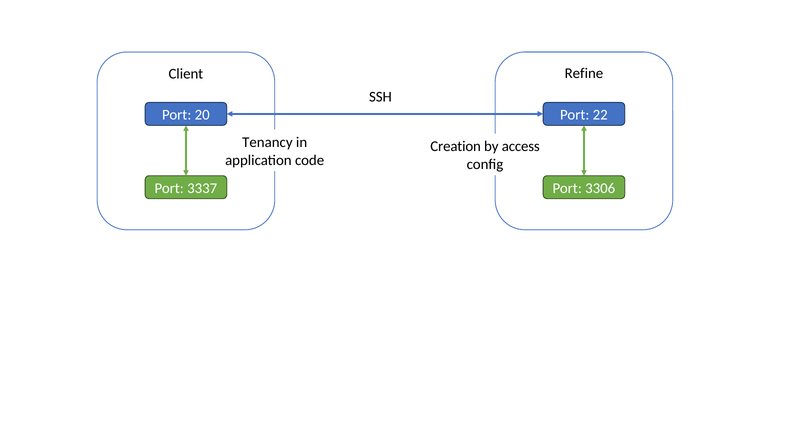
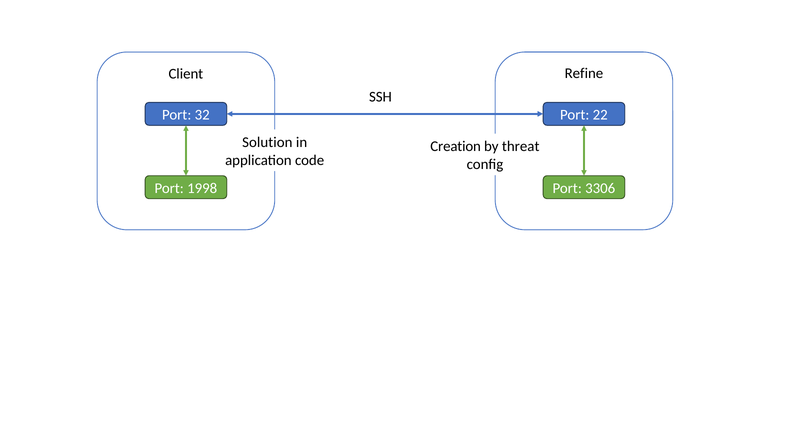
20: 20 -> 32
Tenancy: Tenancy -> Solution
access: access -> threat
3337: 3337 -> 1998
